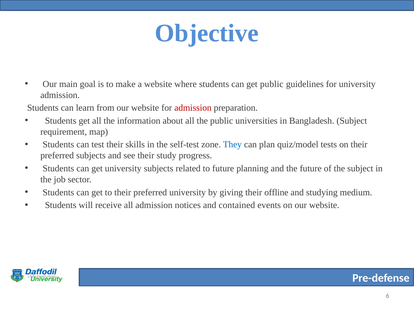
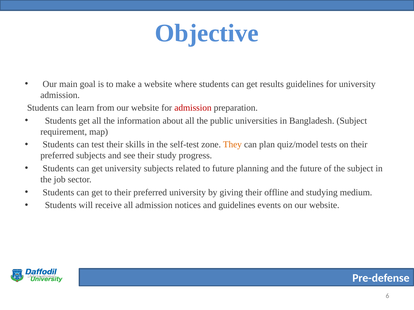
get public: public -> results
They colour: blue -> orange
and contained: contained -> guidelines
